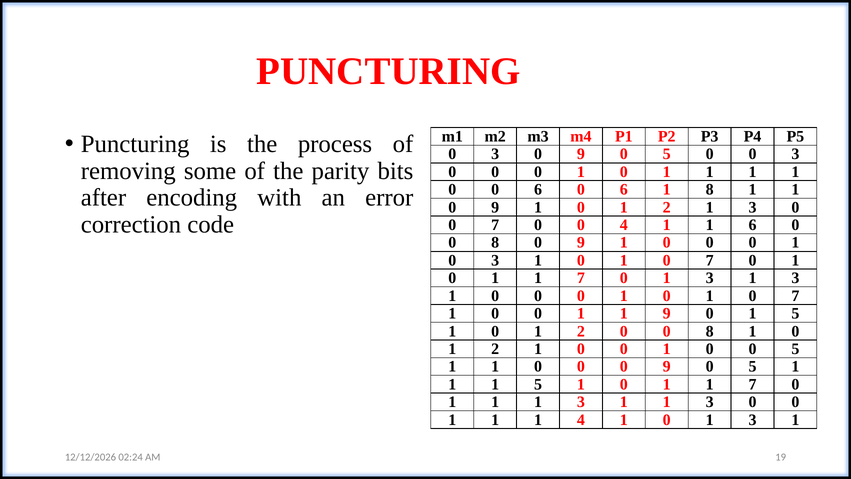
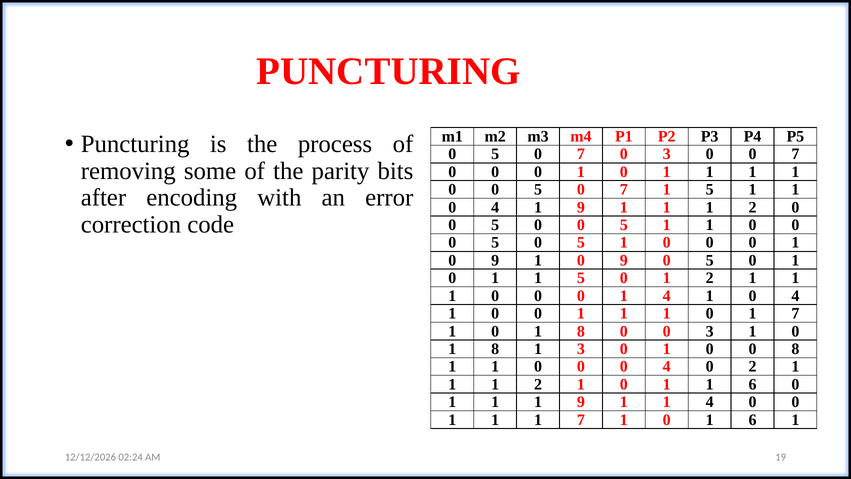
3 at (495, 154): 3 -> 5
9 at (581, 154): 9 -> 7
5 at (667, 154): 5 -> 3
0 0 3: 3 -> 7
6 at (538, 189): 6 -> 5
6 at (624, 189): 6 -> 7
8 at (710, 189): 8 -> 5
9 at (495, 207): 9 -> 4
0 at (581, 207): 0 -> 9
2 at (667, 207): 2 -> 1
3 at (753, 207): 3 -> 2
7 at (495, 225): 7 -> 5
4 at (624, 225): 4 -> 5
6 at (753, 225): 6 -> 0
8 at (495, 243): 8 -> 5
9 at (581, 243): 9 -> 5
3 at (495, 260): 3 -> 9
1 at (624, 260): 1 -> 9
7 at (710, 260): 7 -> 5
7 at (581, 278): 7 -> 5
3 at (710, 278): 3 -> 2
3 at (795, 278): 3 -> 1
0 at (667, 296): 0 -> 4
7 at (795, 296): 7 -> 4
9 at (667, 313): 9 -> 1
0 1 5: 5 -> 7
2 at (581, 331): 2 -> 8
8 at (710, 331): 8 -> 3
2 at (495, 349): 2 -> 8
0 at (581, 349): 0 -> 3
0 0 5: 5 -> 8
0 0 9: 9 -> 4
5 at (753, 366): 5 -> 2
5 at (538, 384): 5 -> 2
7 at (753, 384): 7 -> 6
1 1 1 3: 3 -> 9
3 at (710, 402): 3 -> 4
1 1 4: 4 -> 7
1 0 1 3: 3 -> 6
